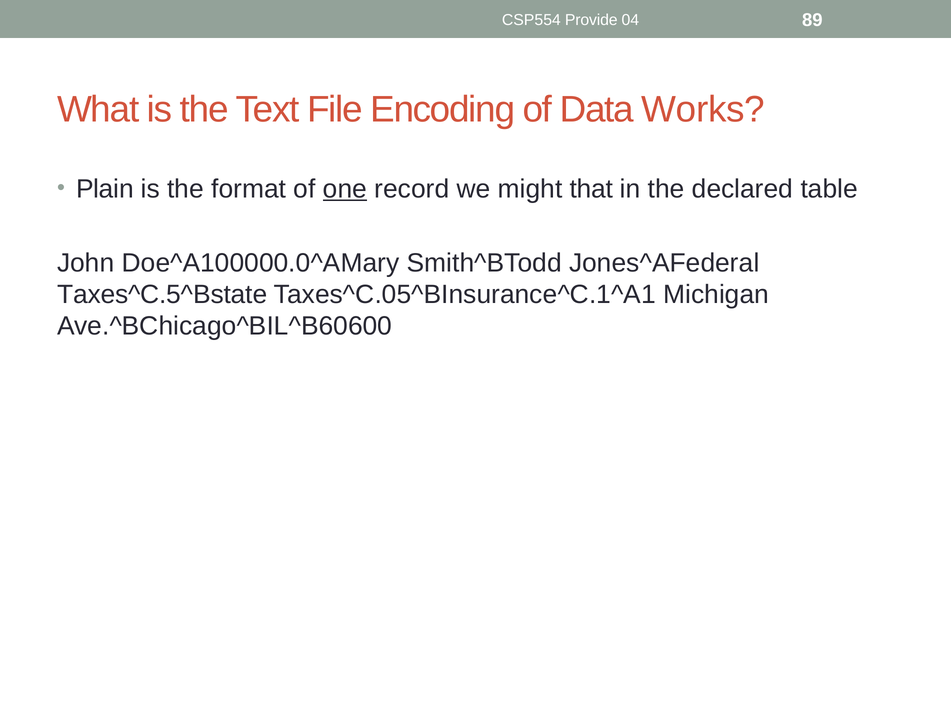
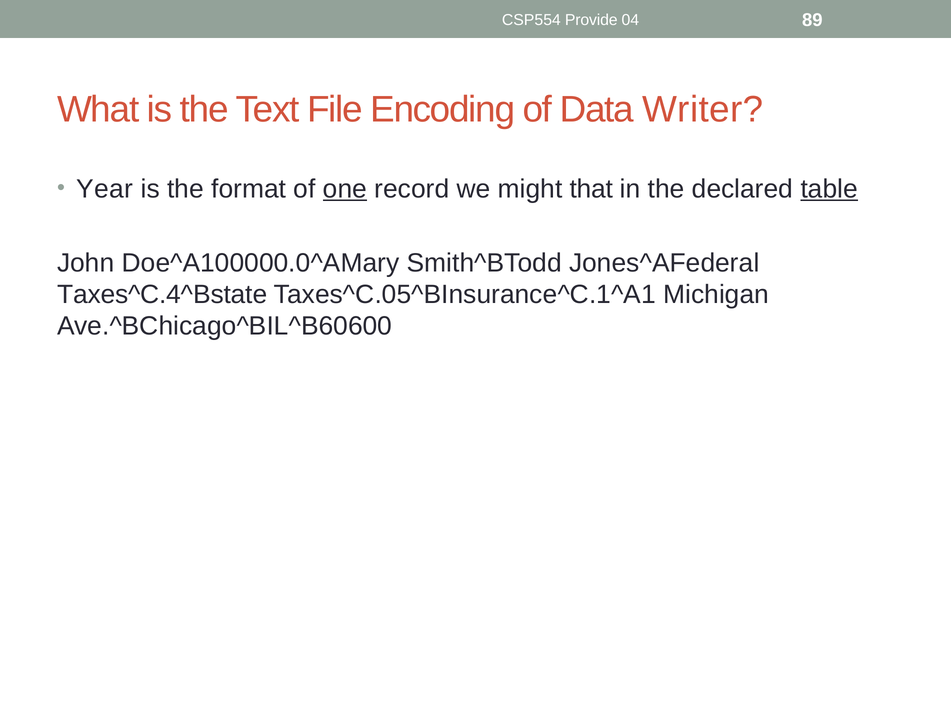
Works: Works -> Writer
Plain: Plain -> Year
table underline: none -> present
Taxes^C.5^Bstate: Taxes^C.5^Bstate -> Taxes^C.4^Bstate
